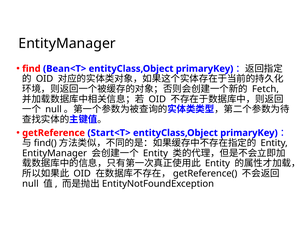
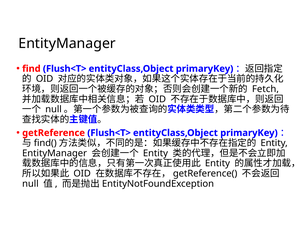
find Bean<T>: Bean<T> -> Flush<T>
getReference Start<T>: Start<T> -> Flush<T>
